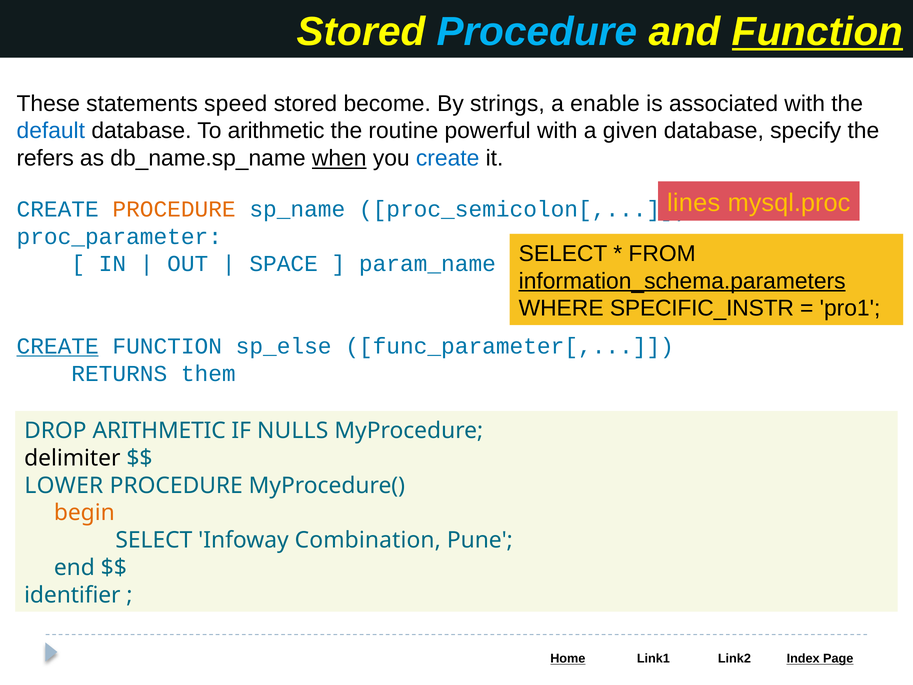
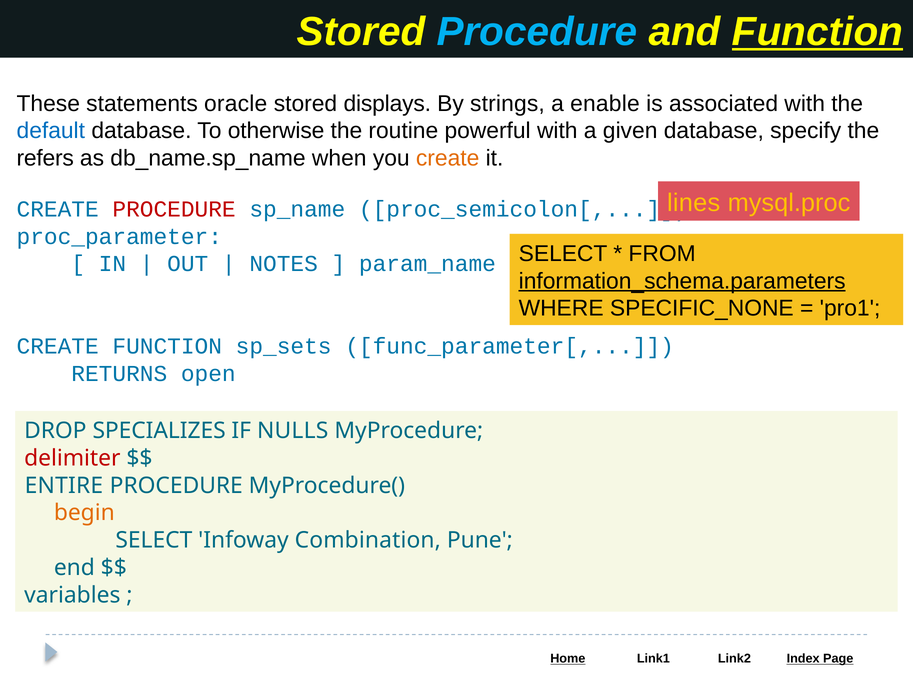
speed: speed -> oracle
become: become -> displays
To arithmetic: arithmetic -> otherwise
when underline: present -> none
create at (448, 158) colour: blue -> orange
PROCEDURE at (174, 209) colour: orange -> red
SPACE: SPACE -> NOTES
SPECIFIC_INSTR: SPECIFIC_INSTR -> SPECIFIC_NONE
CREATE at (58, 346) underline: present -> none
sp_else: sp_else -> sp_sets
them: them -> open
DROP ARITHMETIC: ARITHMETIC -> SPECIALIZES
delimiter colour: black -> red
LOWER: LOWER -> ENTIRE
identifier: identifier -> variables
